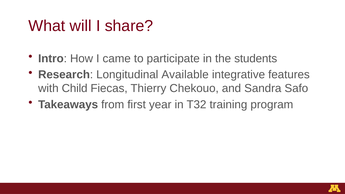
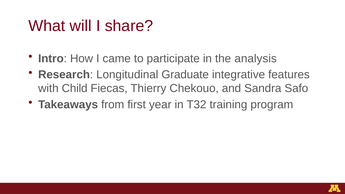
students: students -> analysis
Available: Available -> Graduate
